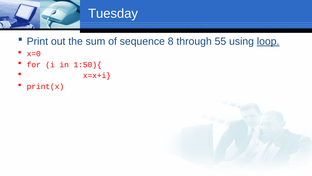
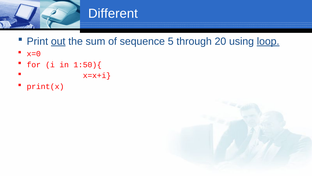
Tuesday: Tuesday -> Different
out underline: none -> present
8: 8 -> 5
55: 55 -> 20
